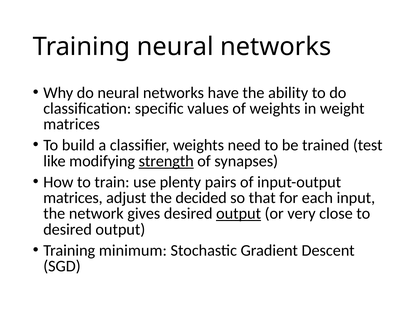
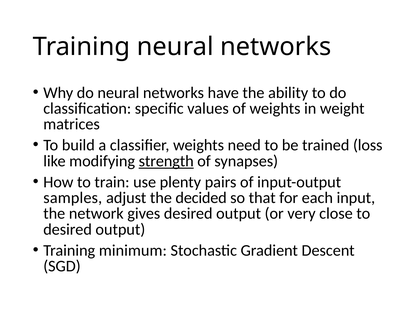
test: test -> loss
matrices at (73, 198): matrices -> samples
output at (239, 213) underline: present -> none
